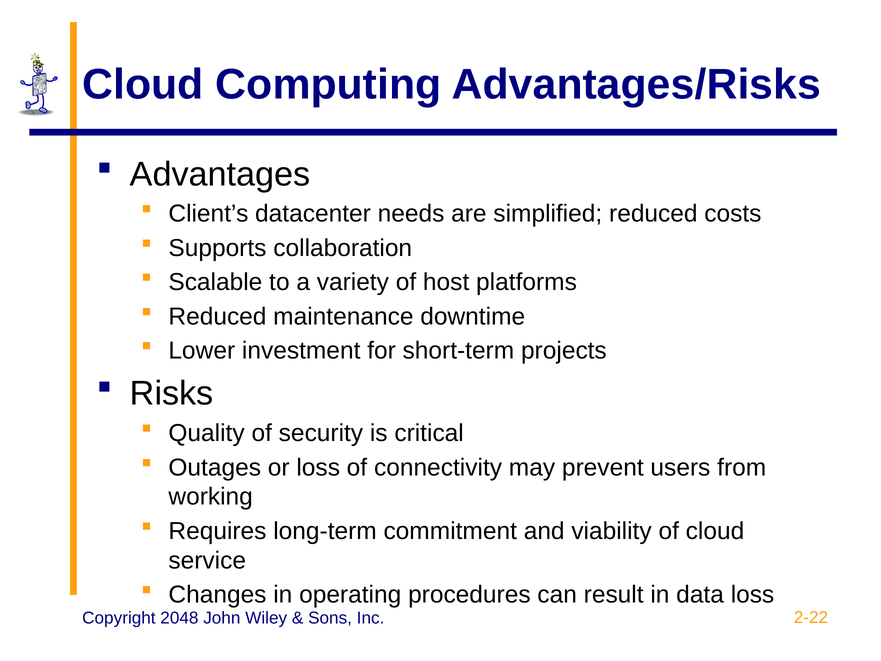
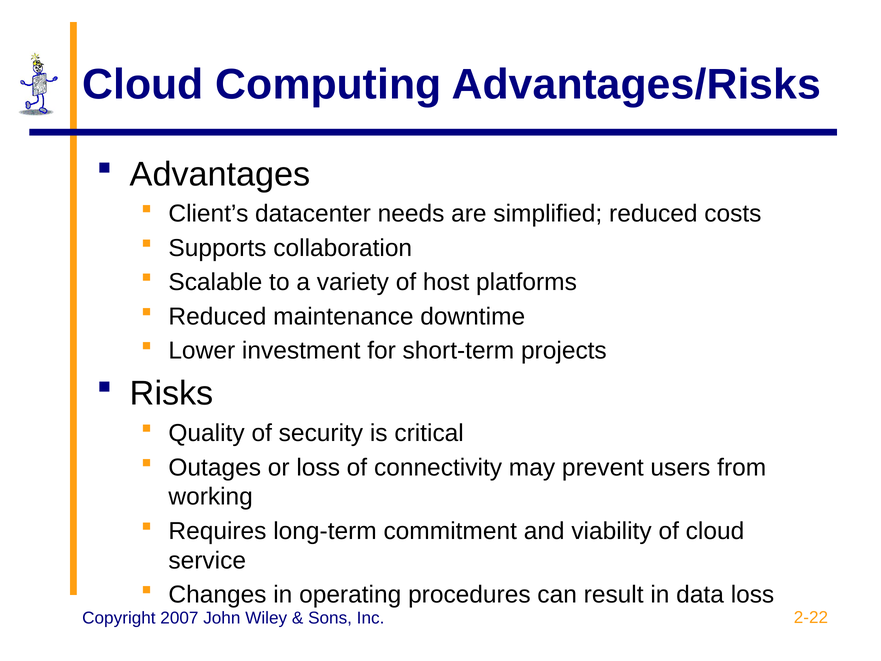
2048: 2048 -> 2007
